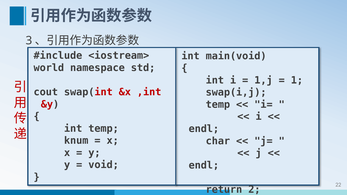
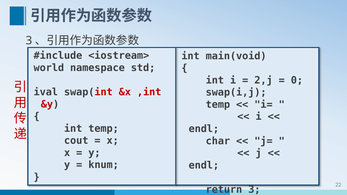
1,j: 1,j -> 2,j
1: 1 -> 0
cout: cout -> ival
knum: knum -> cout
void: void -> knum
return 2: 2 -> 3
